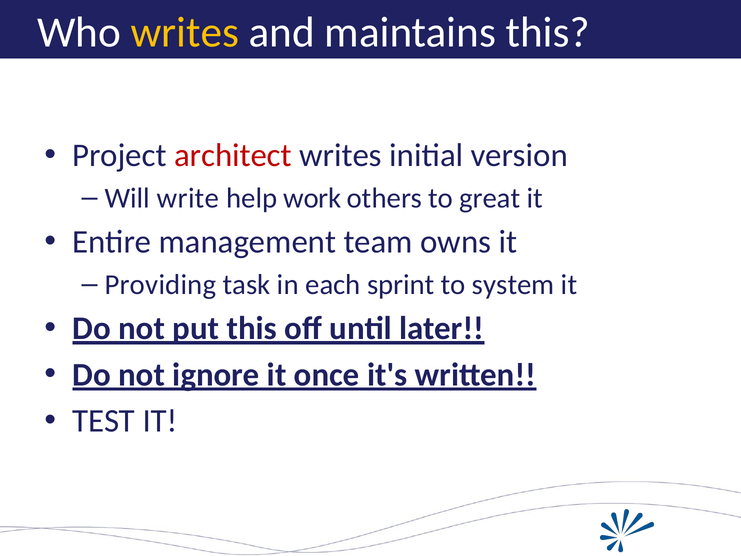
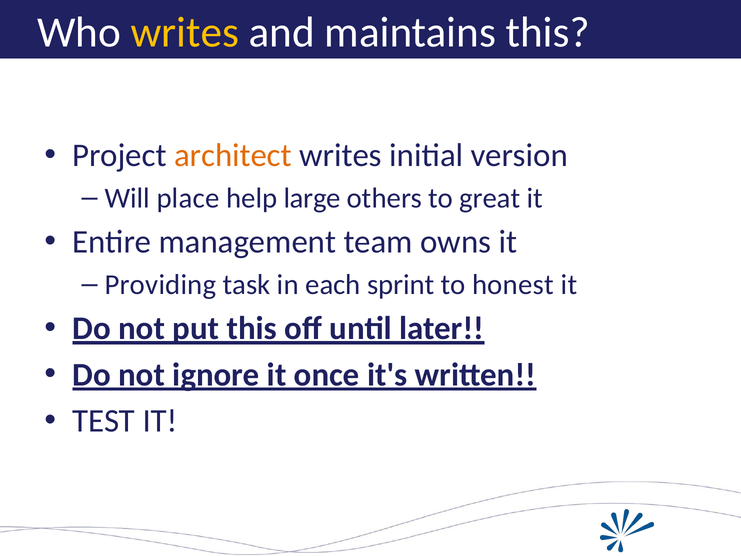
architect colour: red -> orange
write: write -> place
work: work -> large
system: system -> honest
